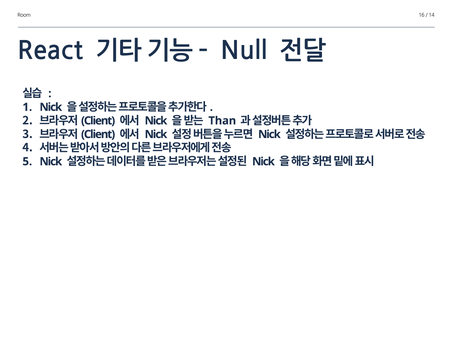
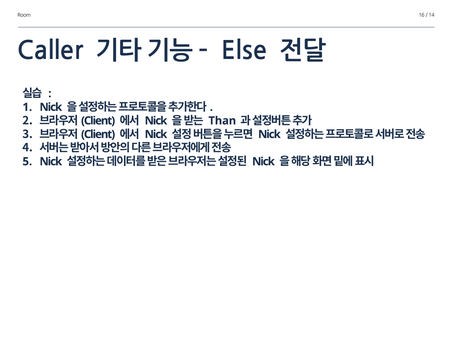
React: React -> Caller
Null: Null -> Else
